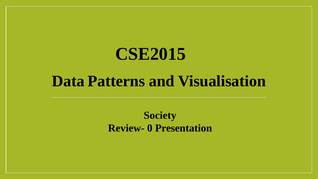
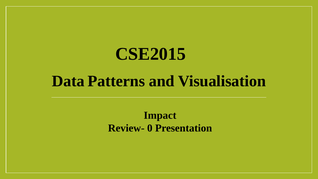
Society: Society -> Impact
